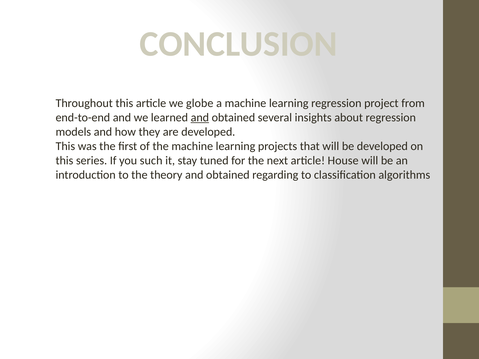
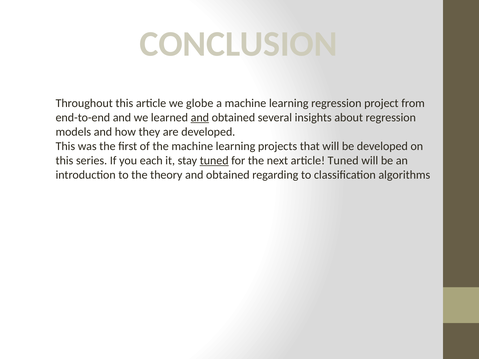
such: such -> each
tuned at (214, 161) underline: none -> present
article House: House -> Tuned
